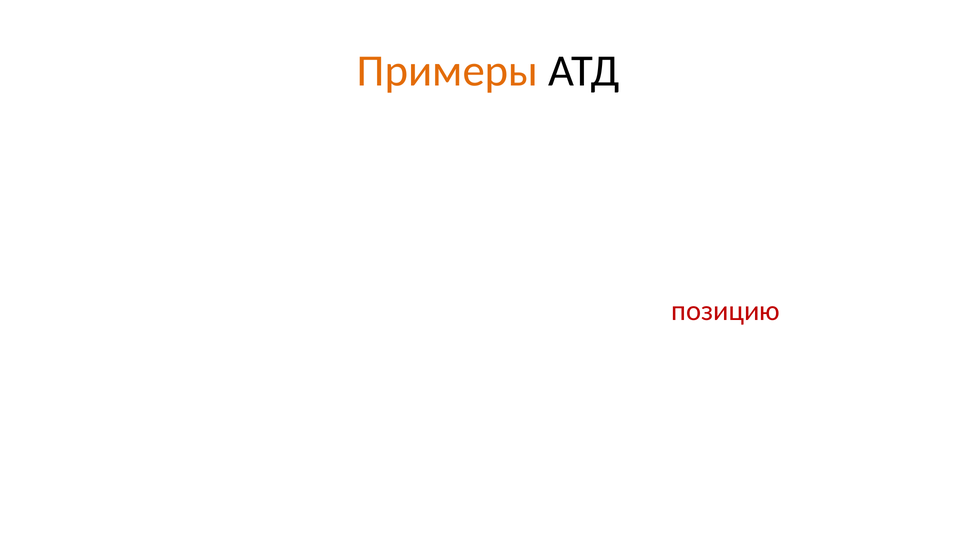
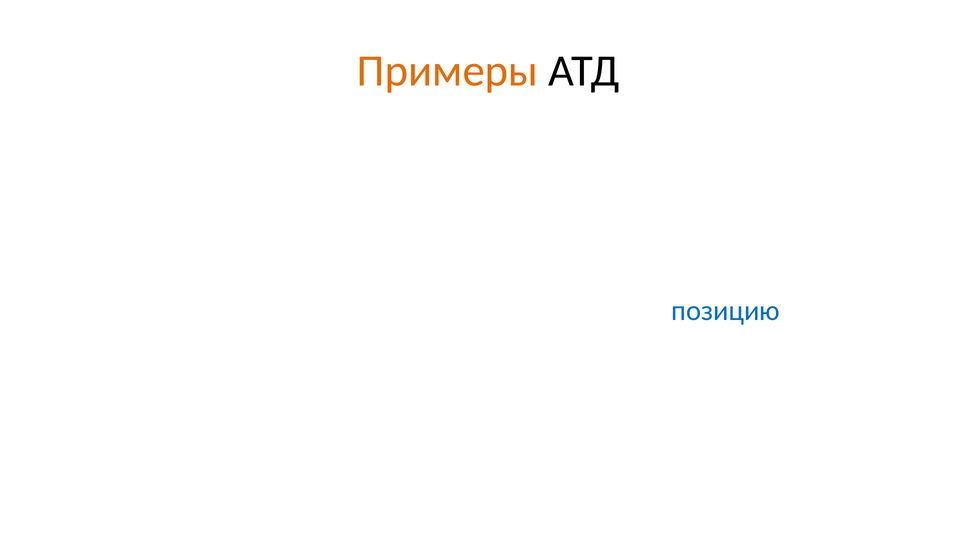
позицию colour: red -> blue
